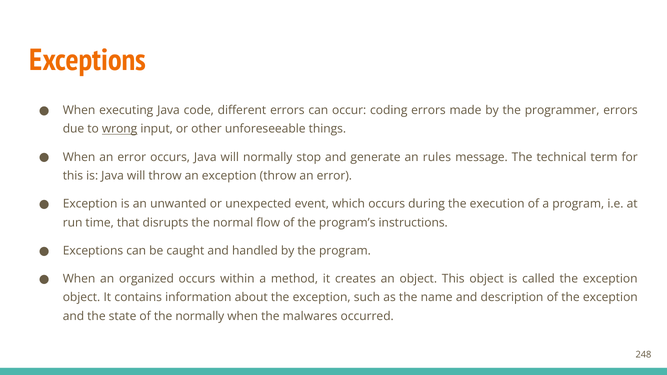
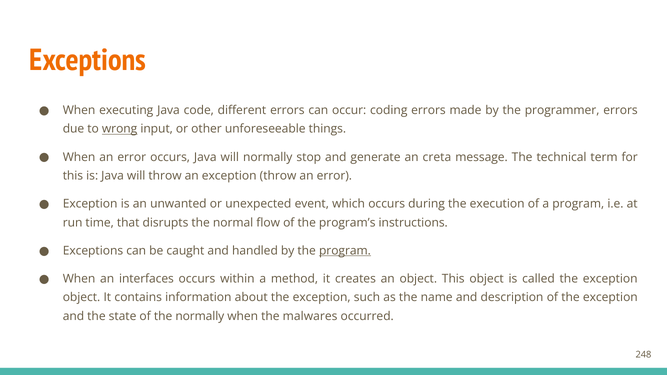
rules: rules -> creta
program at (345, 251) underline: none -> present
organized: organized -> interfaces
